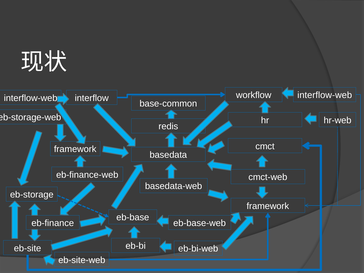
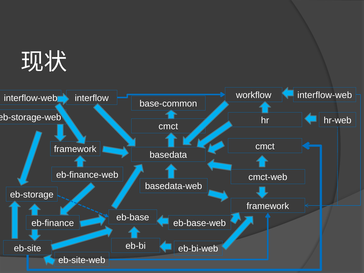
redis at (168, 126): redis -> cmct
